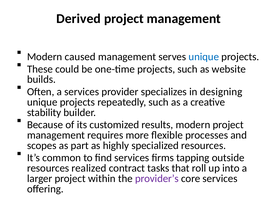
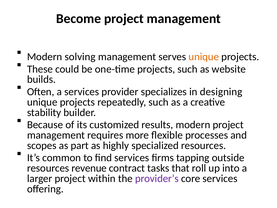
Derived: Derived -> Become
caused: caused -> solving
unique at (204, 57) colour: blue -> orange
realized: realized -> revenue
